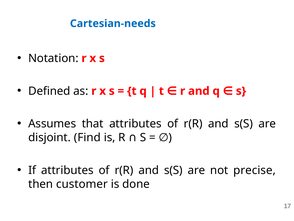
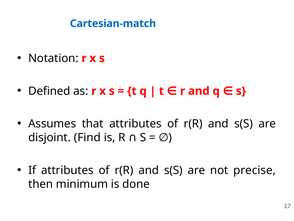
Cartesian-needs: Cartesian-needs -> Cartesian-match
customer: customer -> minimum
